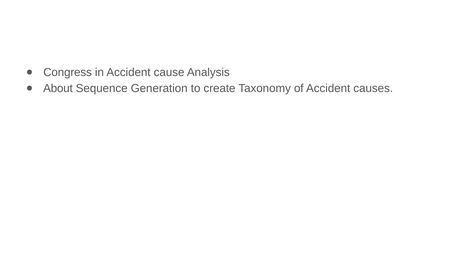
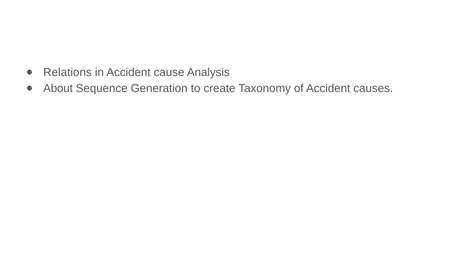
Congress: Congress -> Relations
